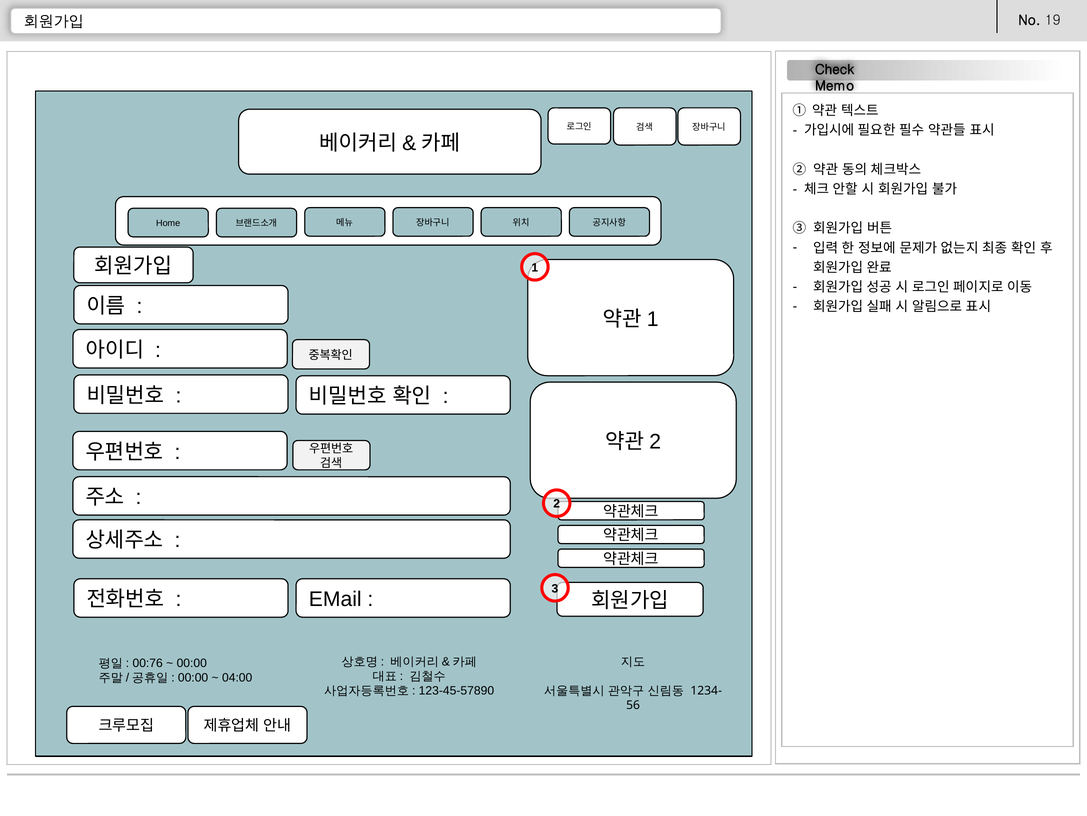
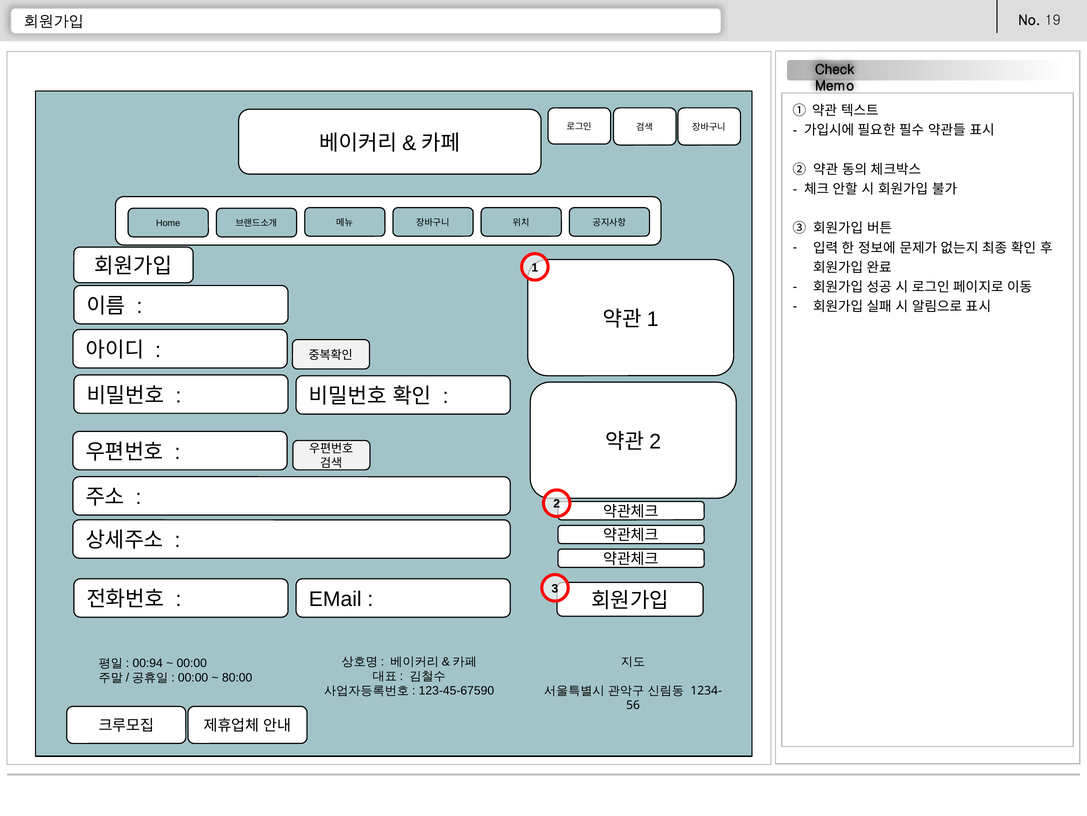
00:76: 00:76 -> 00:94
04:00: 04:00 -> 80:00
123-45-57890: 123-45-57890 -> 123-45-67590
